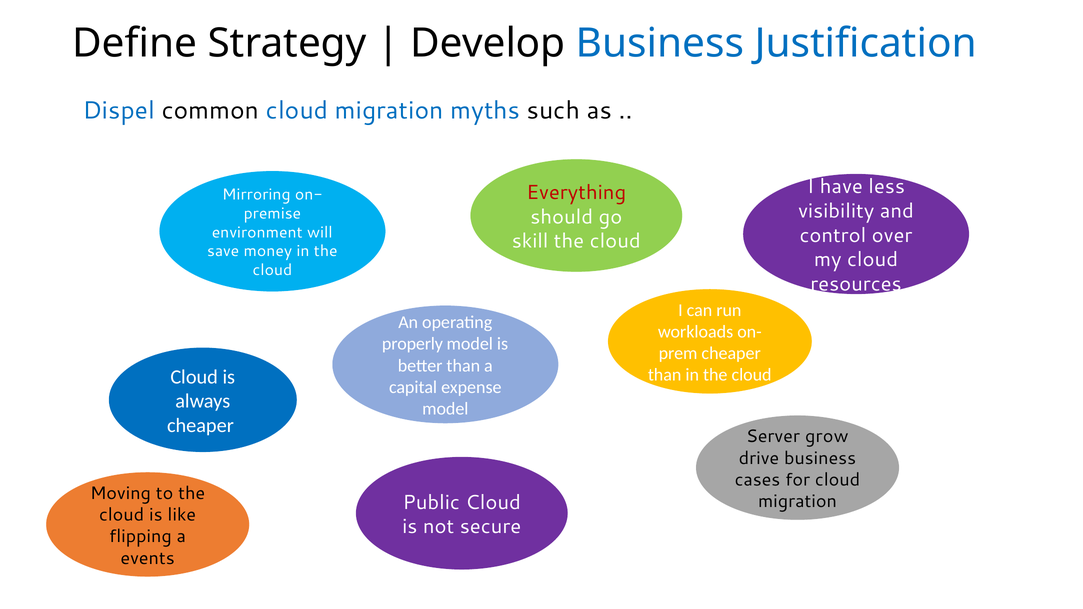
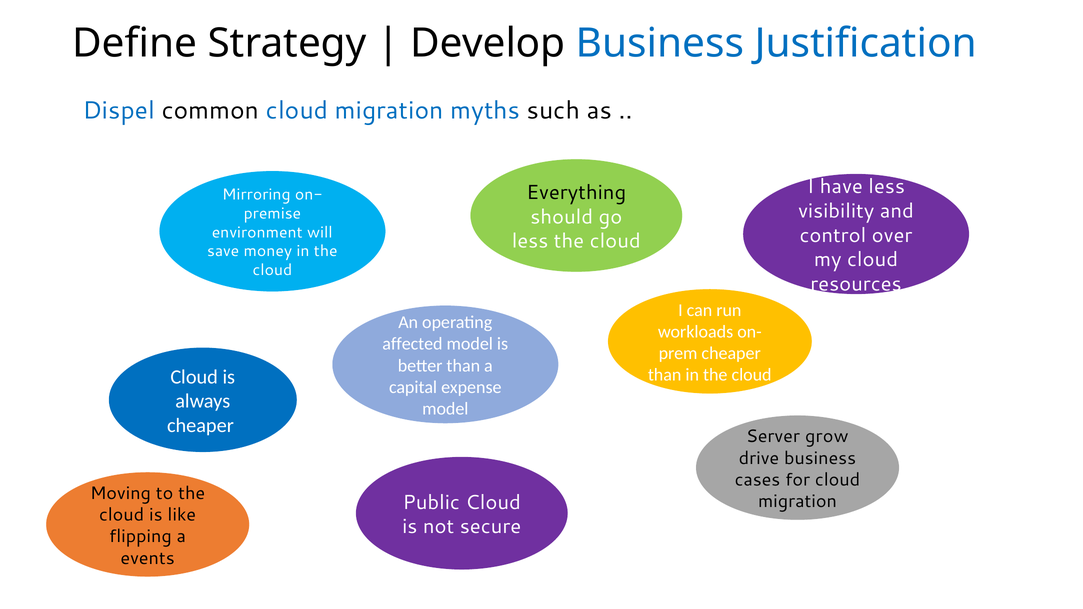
Everything colour: red -> black
skill at (530, 241): skill -> less
properly: properly -> affected
